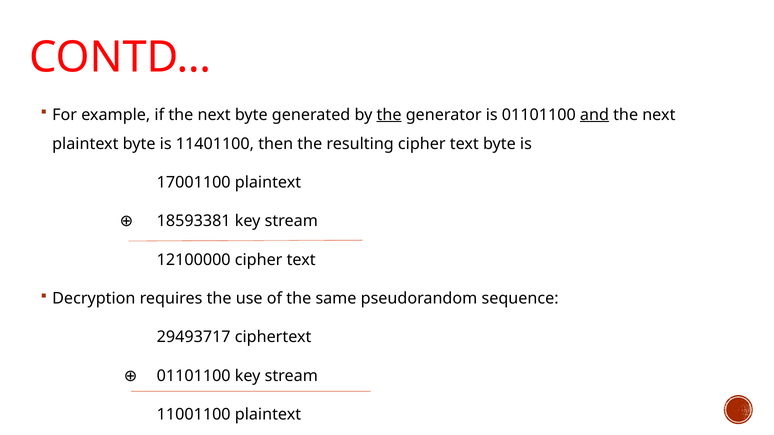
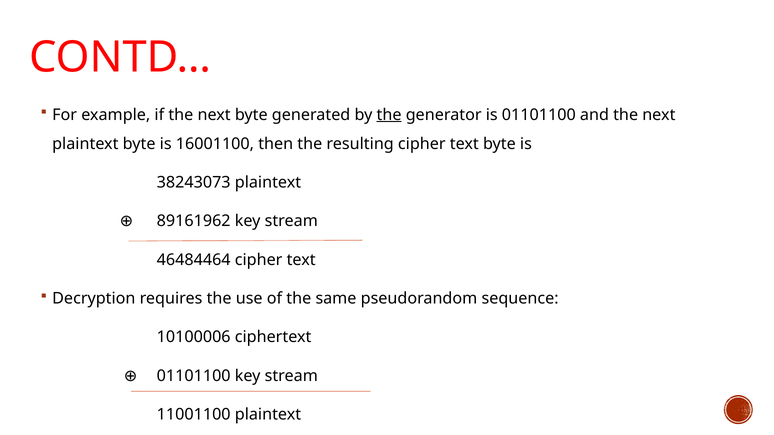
and underline: present -> none
11401100: 11401100 -> 16001100
17001100: 17001100 -> 38243073
18593381: 18593381 -> 89161962
12100000: 12100000 -> 46484464
29493717: 29493717 -> 10100006
